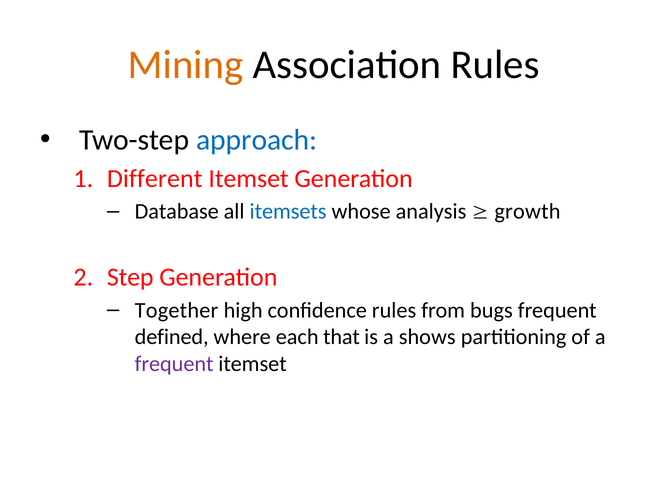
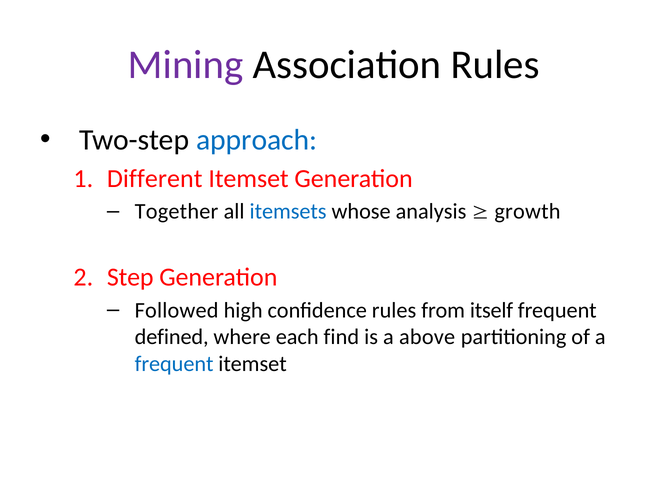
Mining colour: orange -> purple
Database: Database -> Together
Together: Together -> Followed
bugs: bugs -> itself
that: that -> find
shows: shows -> above
frequent at (174, 364) colour: purple -> blue
